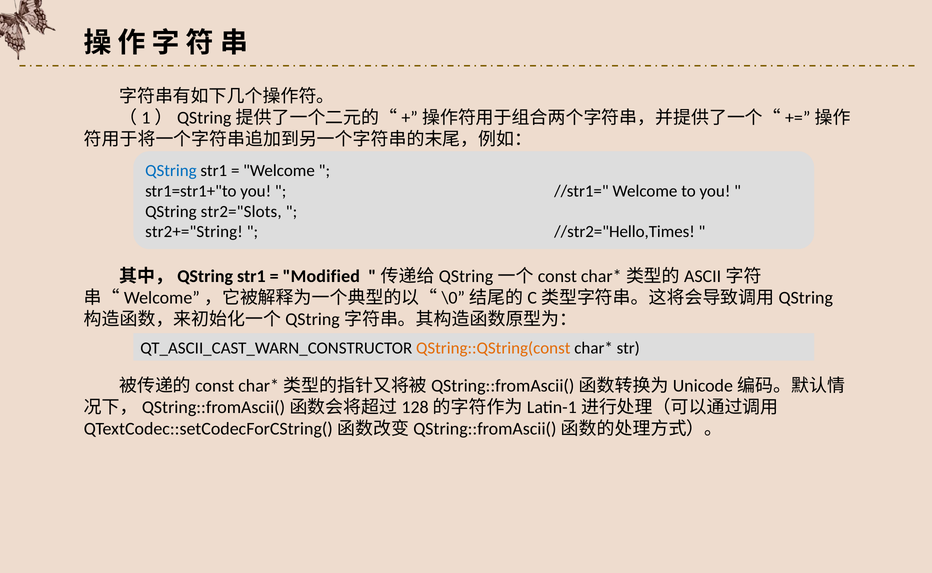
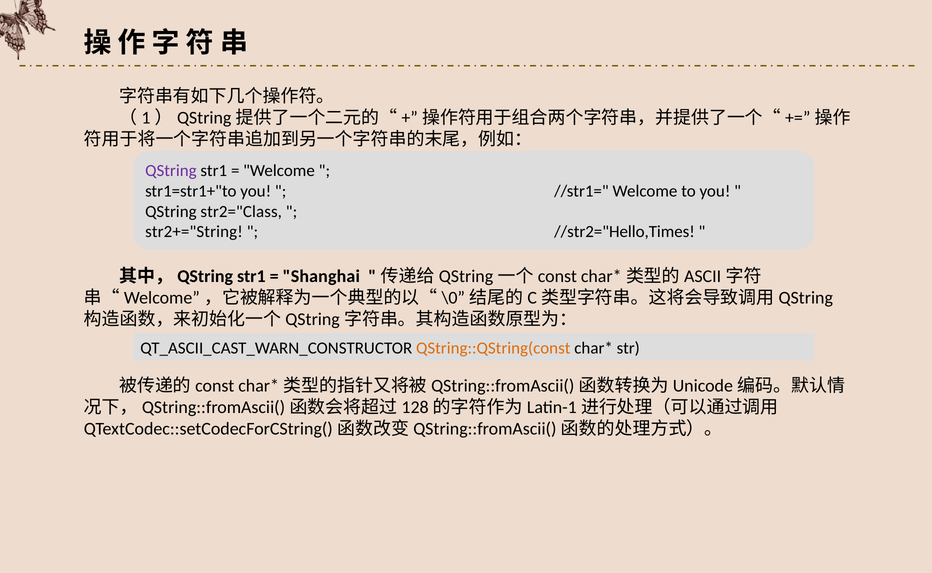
QString at (171, 171) colour: blue -> purple
str2="Slots: str2="Slots -> str2="Class
Modified: Modified -> Shanghai
